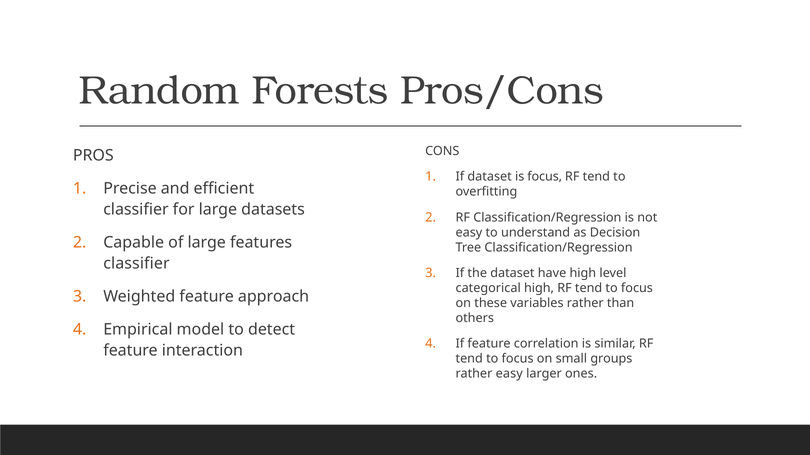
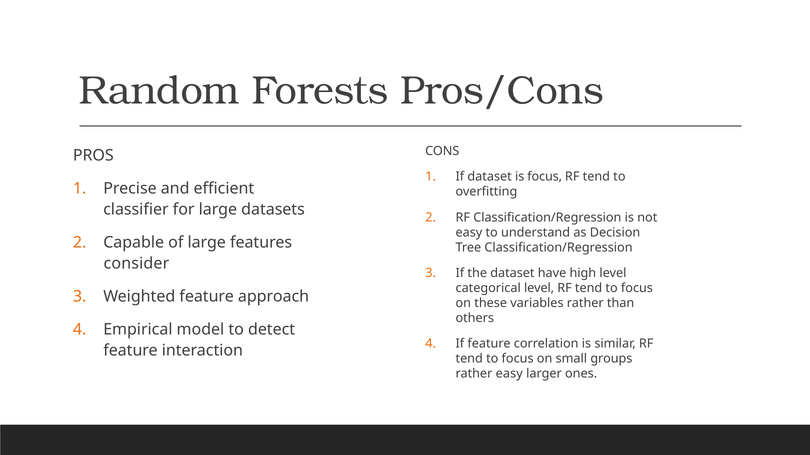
classifier at (136, 264): classifier -> consider
categorical high: high -> level
